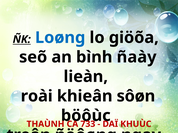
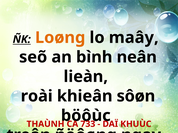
Loøng colour: blue -> orange
giöõa: giöõa -> maây
ñaày: ñaày -> neân
